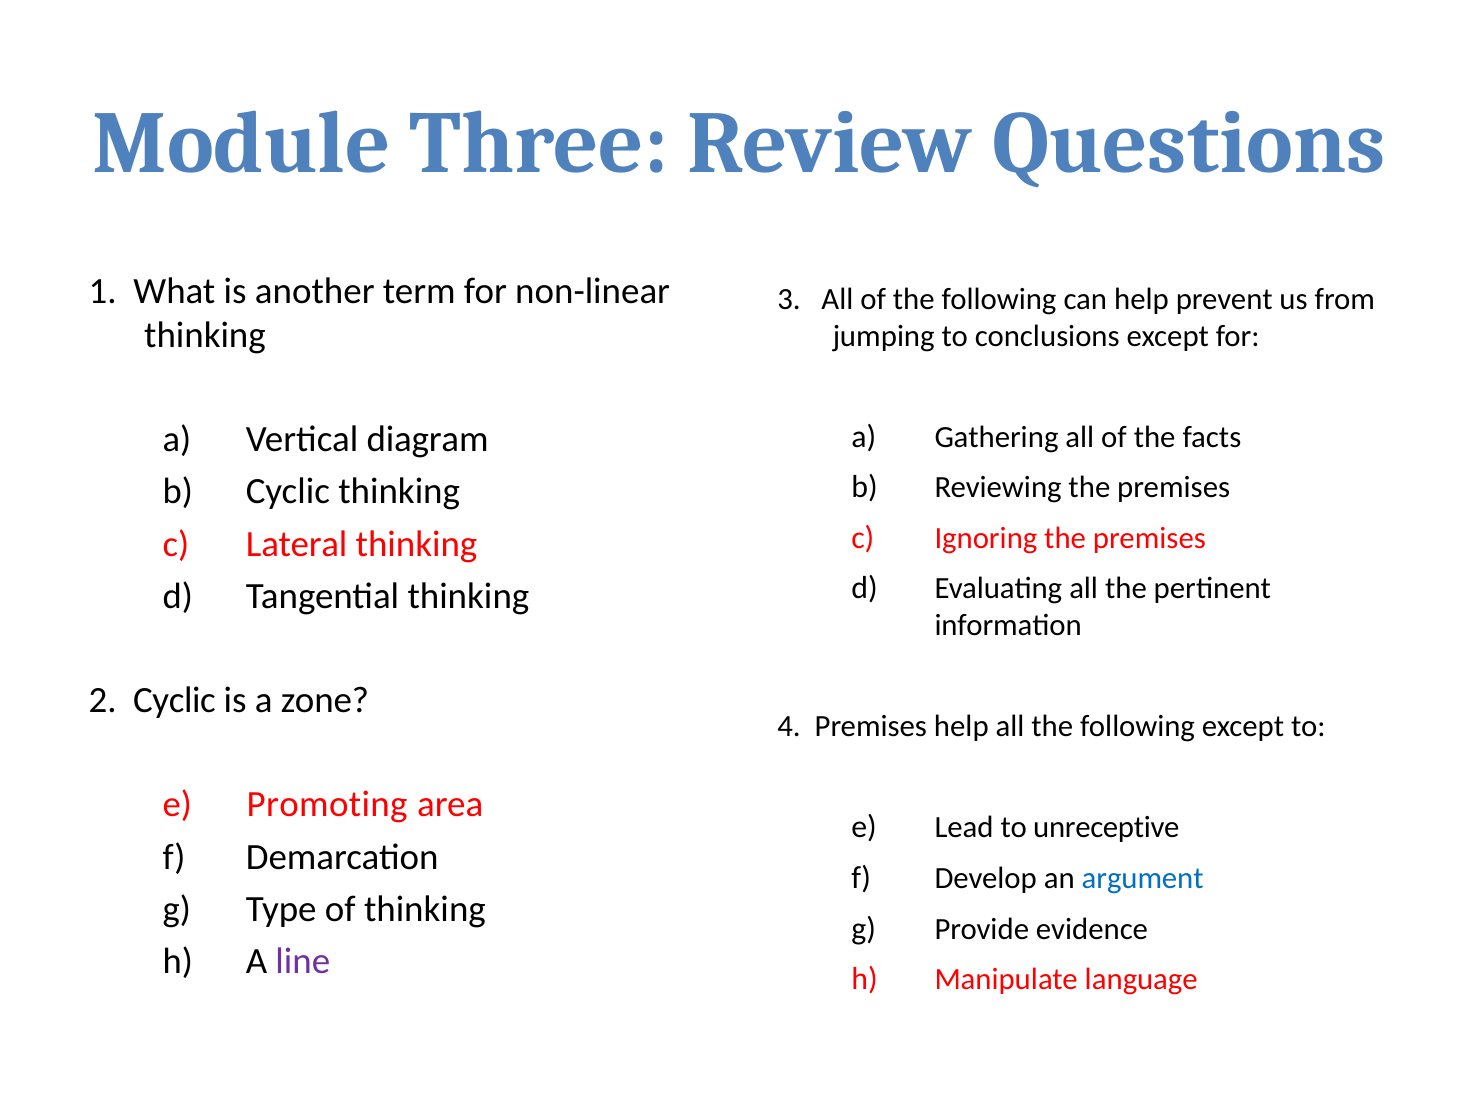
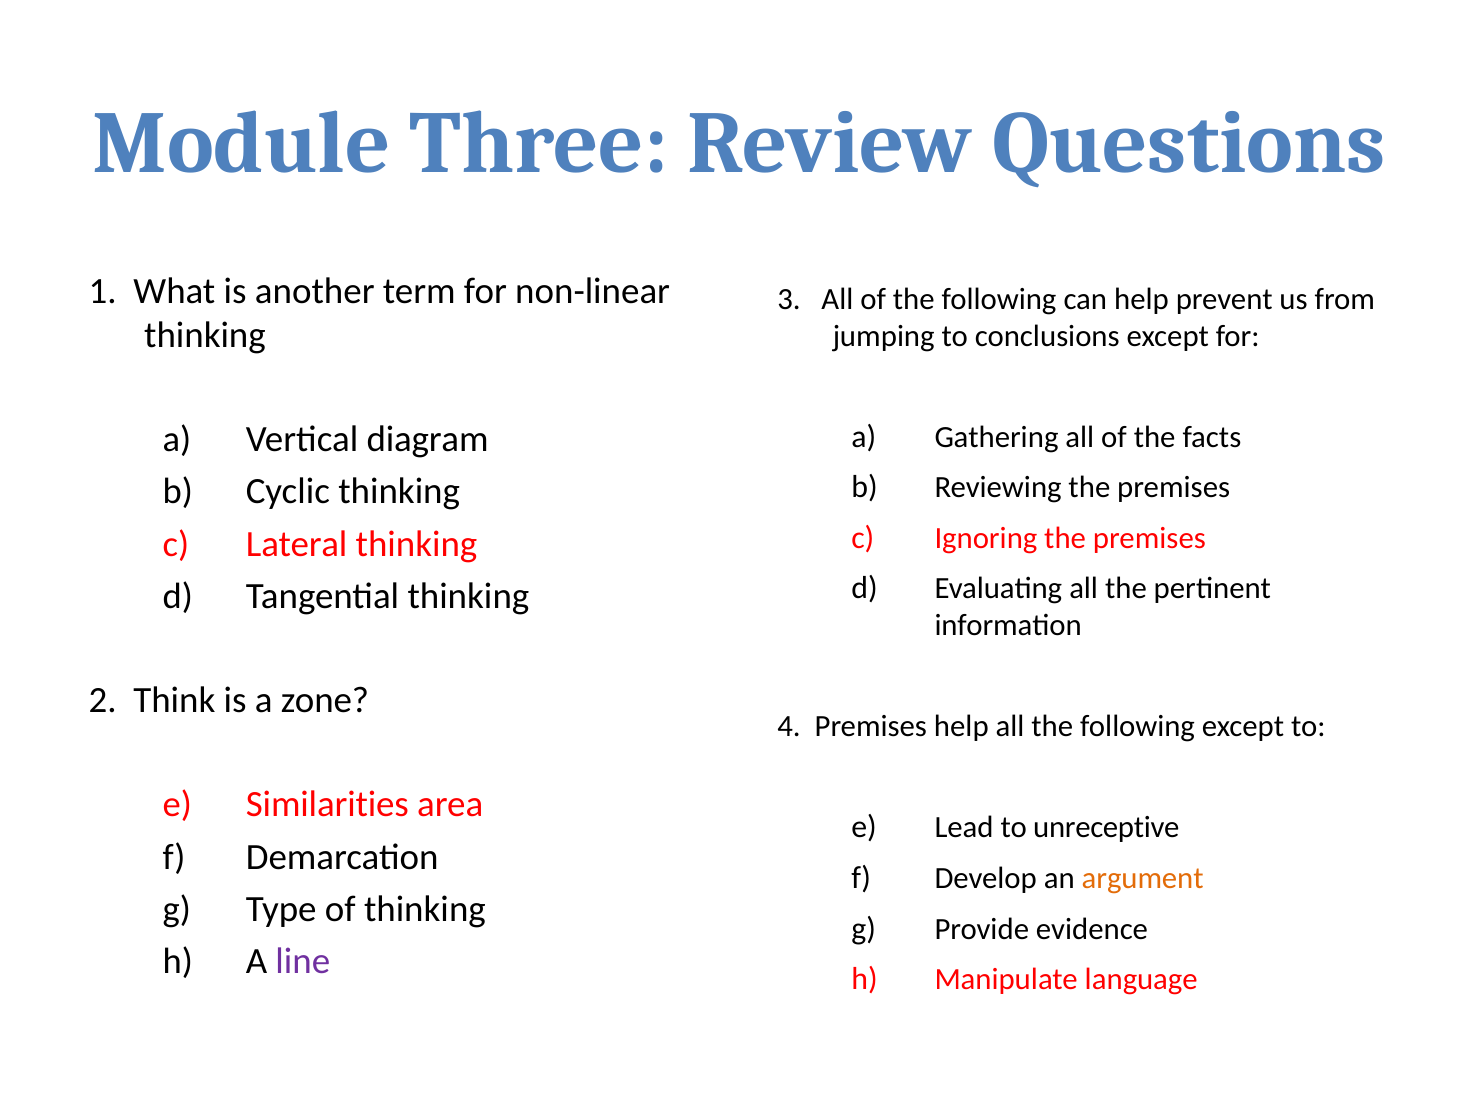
2 Cyclic: Cyclic -> Think
Promoting: Promoting -> Similarities
argument colour: blue -> orange
